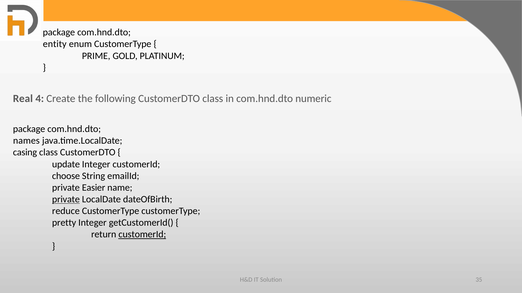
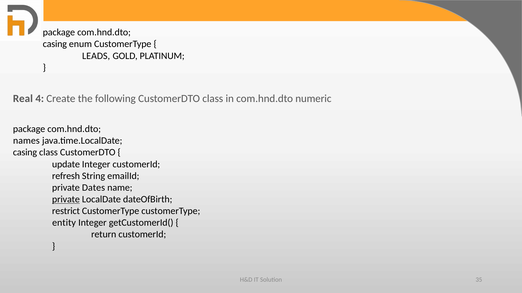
entity at (55, 44): entity -> casing
PRIME: PRIME -> LEADS
choose: choose -> refresh
Easier: Easier -> Dates
reduce: reduce -> restrict
pretty: pretty -> entity
customerId at (142, 235) underline: present -> none
